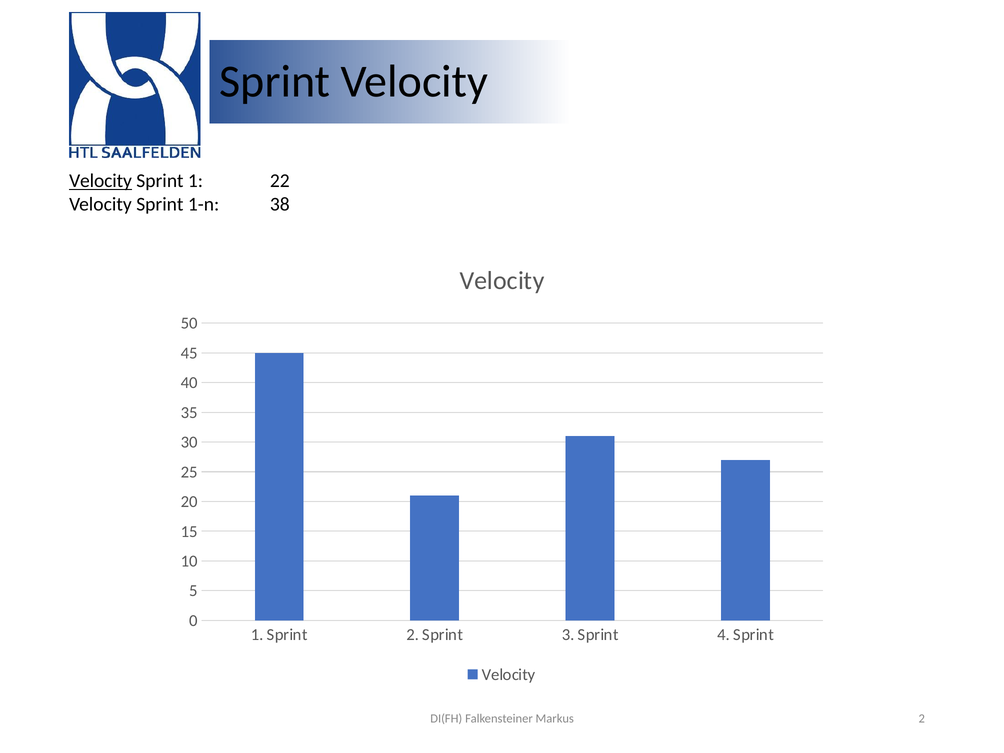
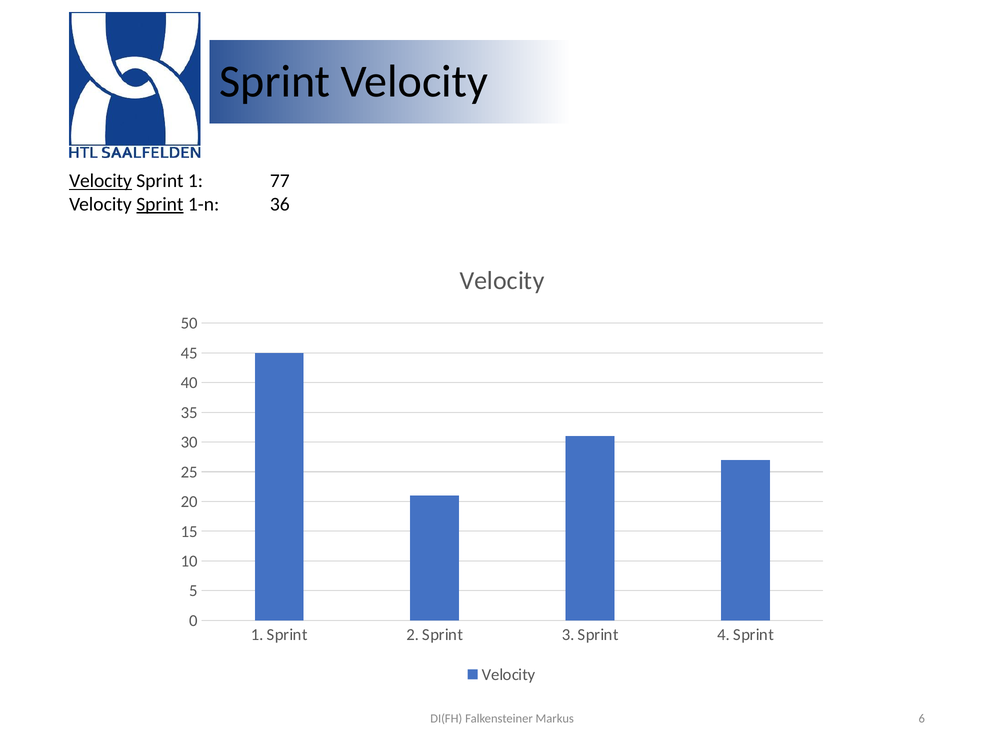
22: 22 -> 77
Sprint at (160, 204) underline: none -> present
38: 38 -> 36
Markus 2: 2 -> 6
